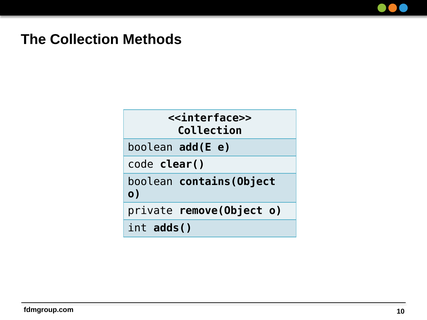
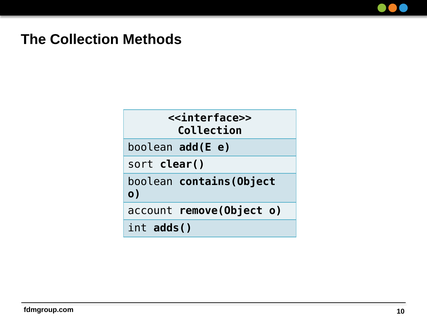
code: code -> sort
private: private -> account
